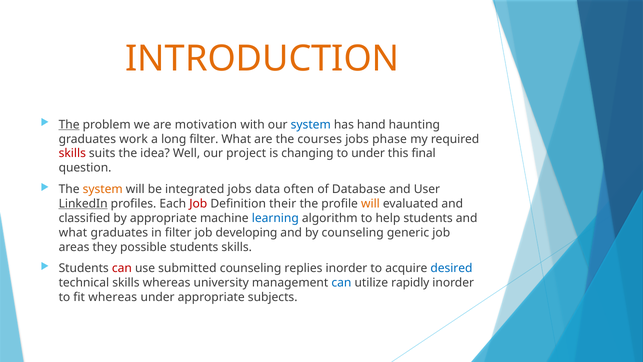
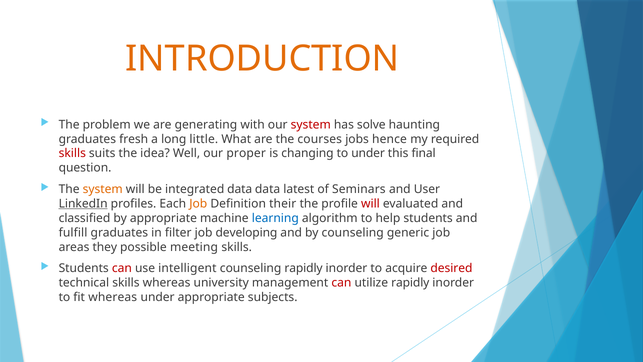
The at (69, 124) underline: present -> none
motivation: motivation -> generating
system at (311, 124) colour: blue -> red
hand: hand -> solve
work: work -> fresh
long filter: filter -> little
phase: phase -> hence
project: project -> proper
integrated jobs: jobs -> data
often: often -> latest
Database: Database -> Seminars
Job at (198, 203) colour: red -> orange
will at (370, 203) colour: orange -> red
what at (73, 232): what -> fulfill
possible students: students -> meeting
submitted: submitted -> intelligent
counseling replies: replies -> rapidly
desired colour: blue -> red
can at (341, 283) colour: blue -> red
